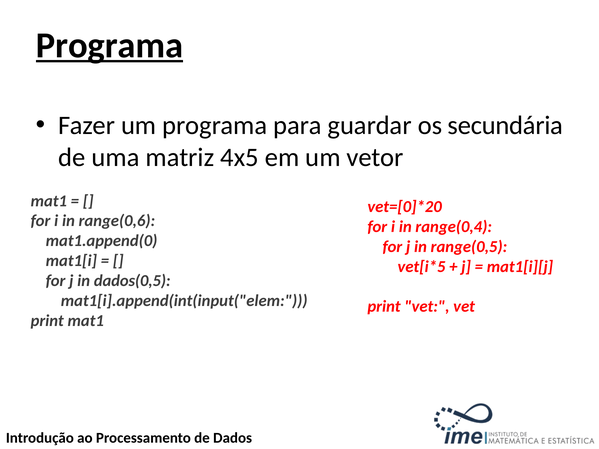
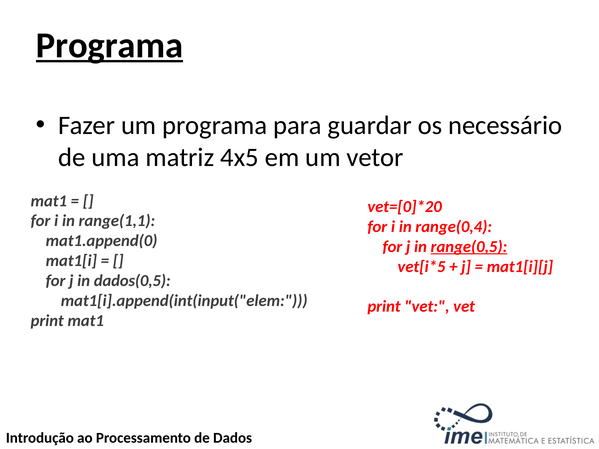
secundária: secundária -> necessário
range(0,6: range(0,6 -> range(1,1
range(0,5 underline: none -> present
